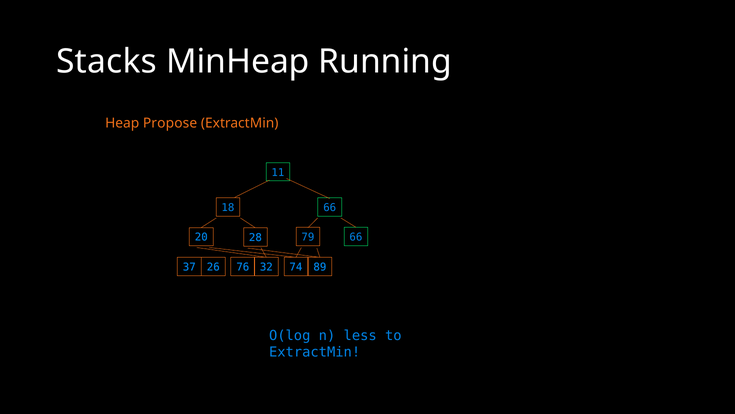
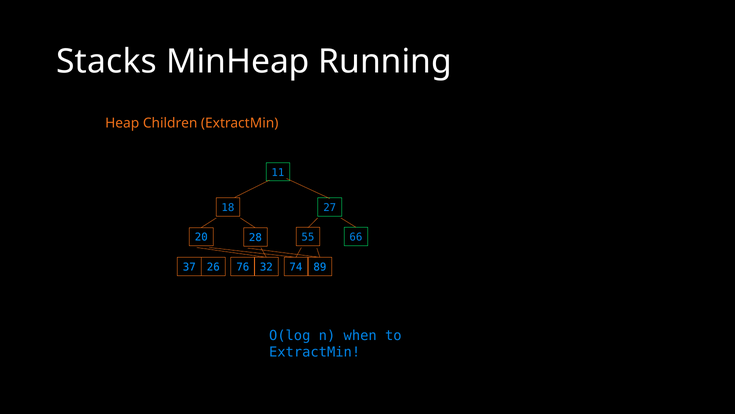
Propose: Propose -> Children
18 66: 66 -> 27
79: 79 -> 55
less: less -> when
